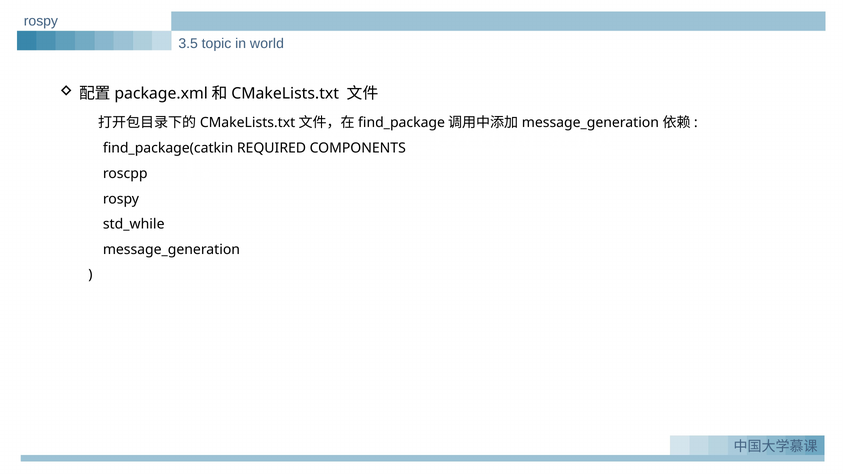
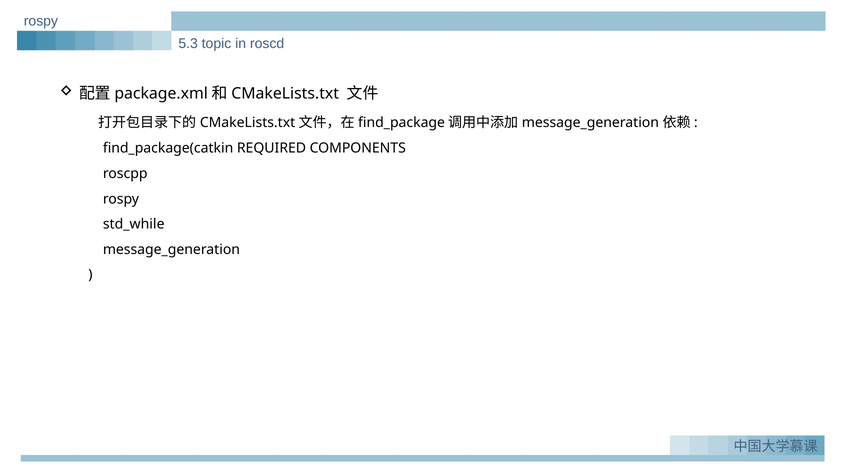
3.5: 3.5 -> 5.3
world: world -> roscd
